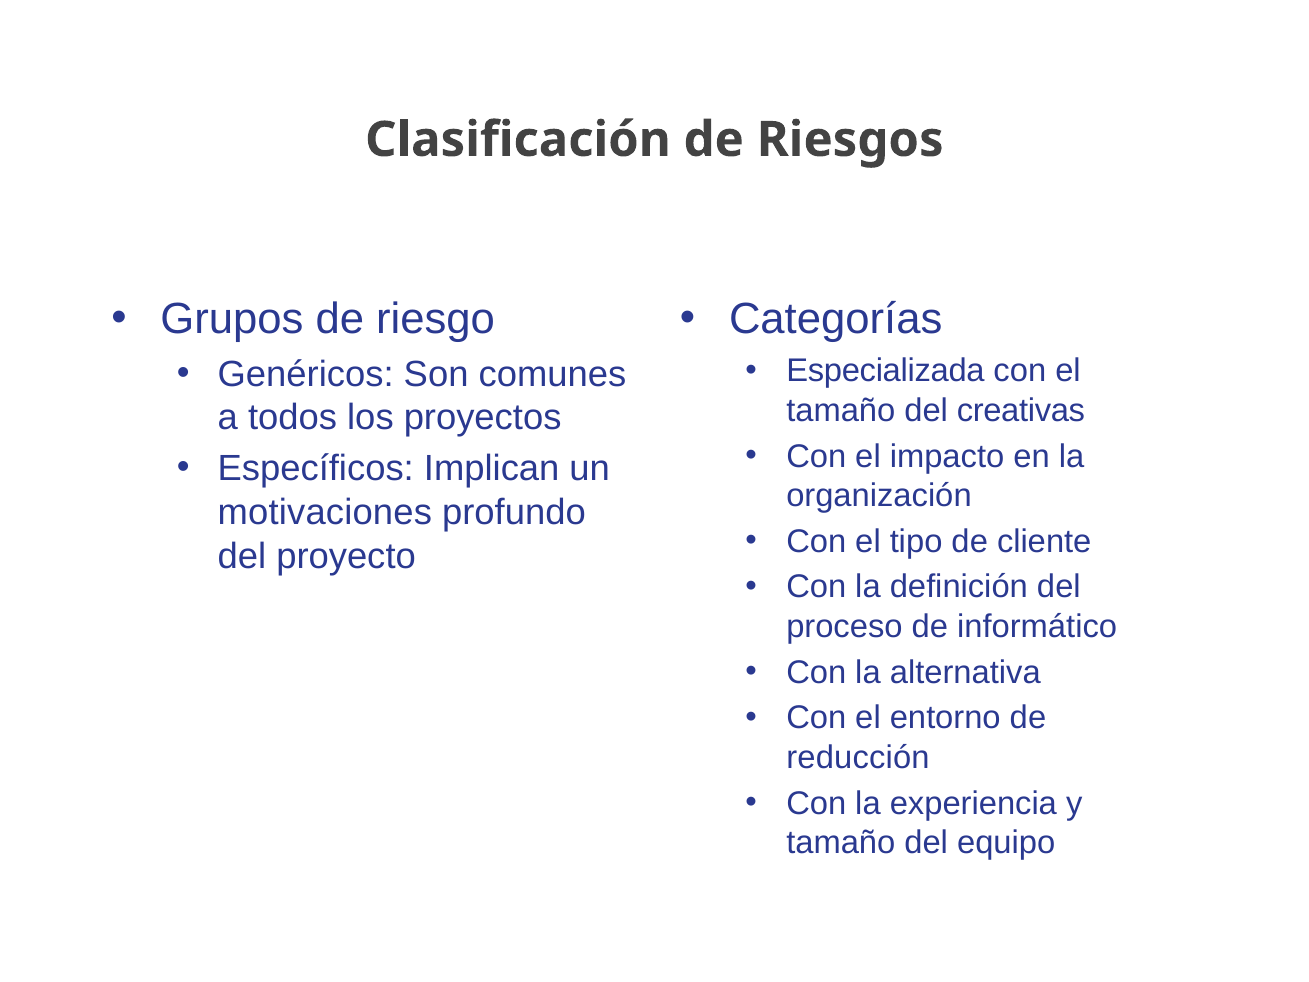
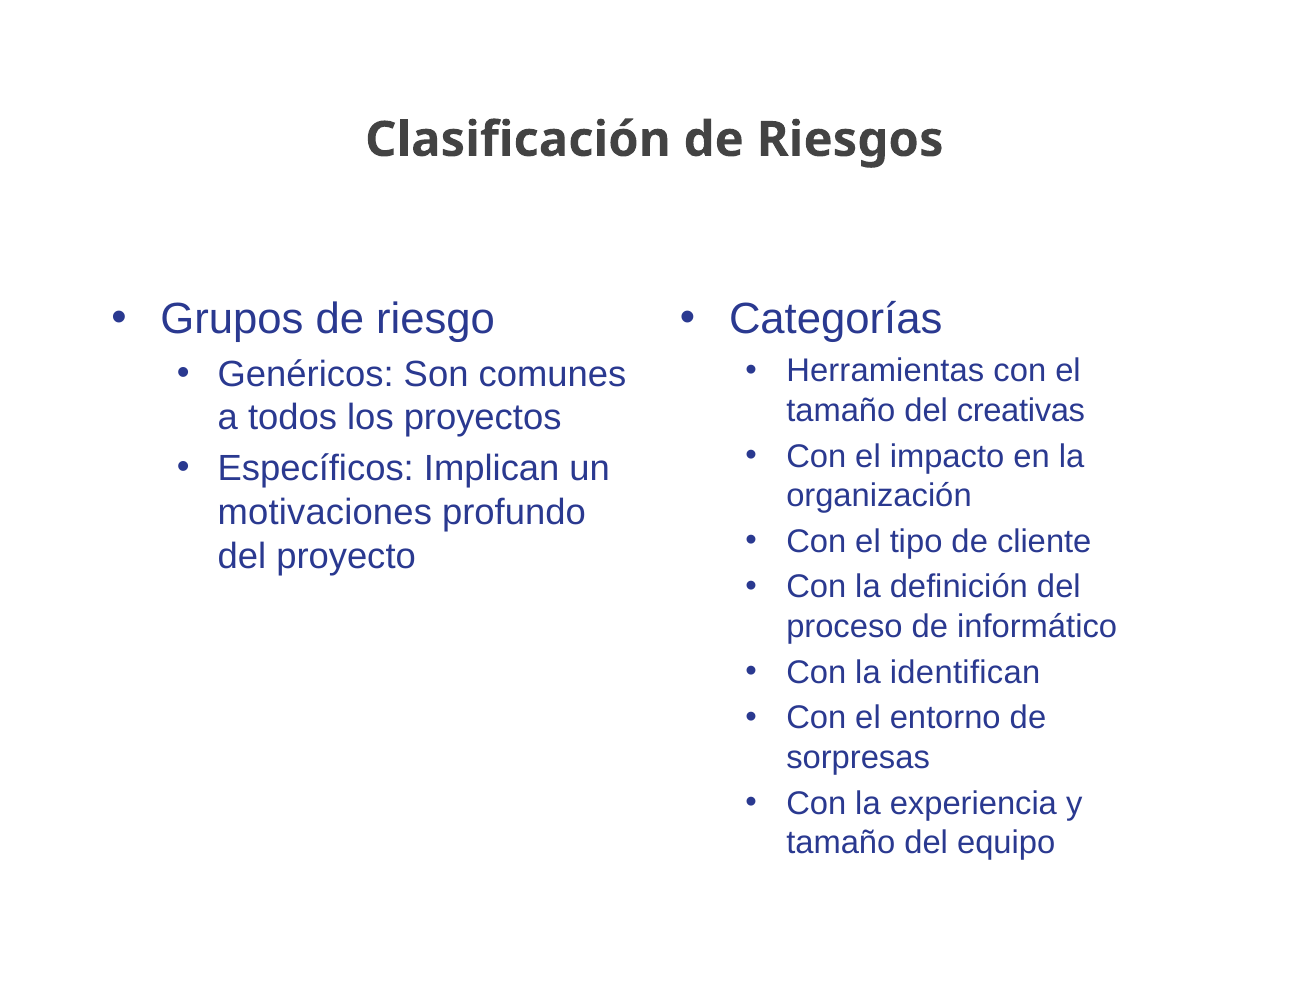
Especializada: Especializada -> Herramientas
alternativa: alternativa -> identifican
reducción: reducción -> sorpresas
